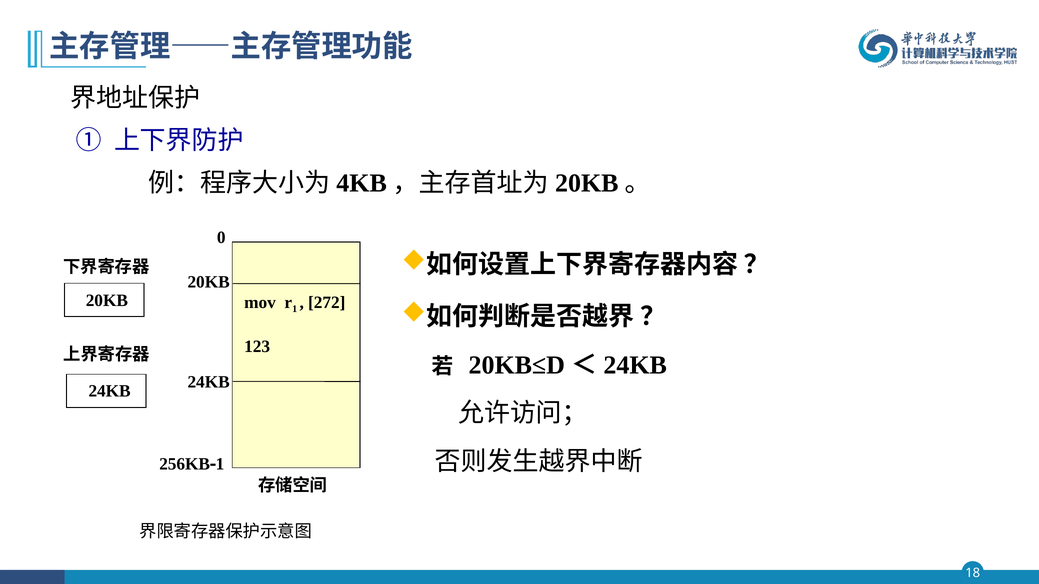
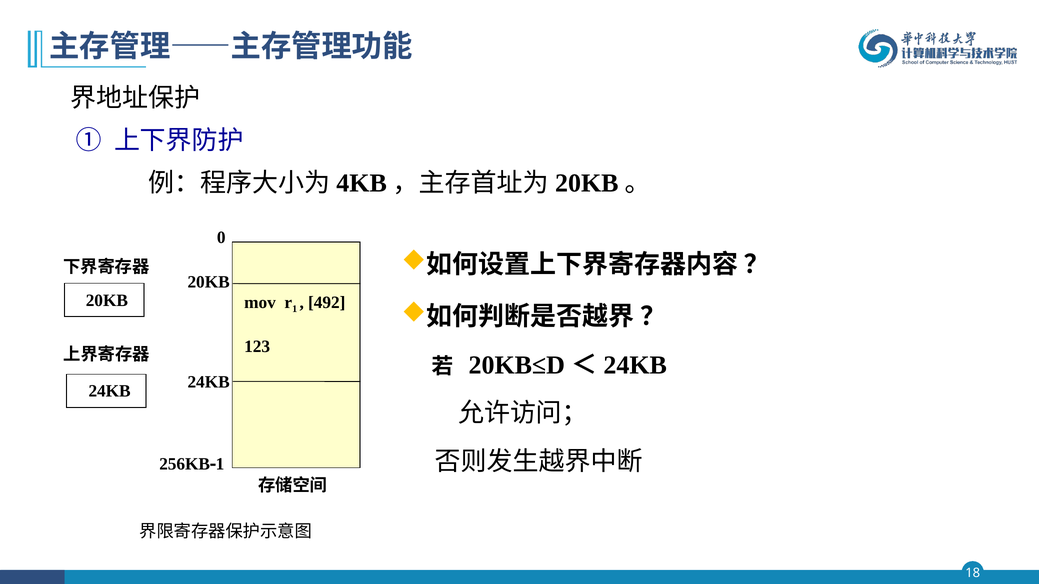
272: 272 -> 492
